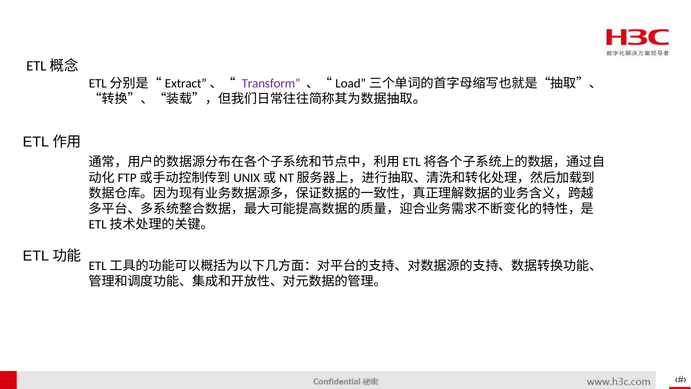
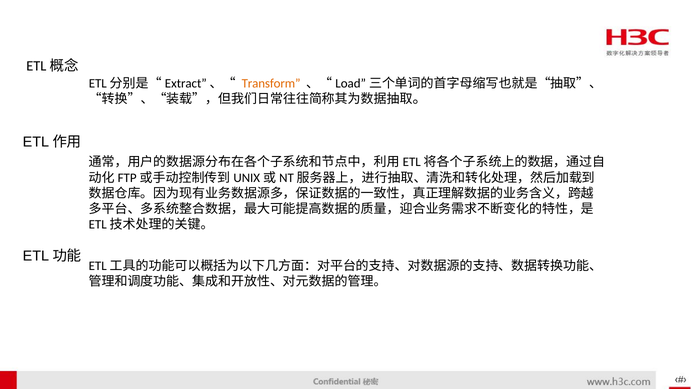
Transform colour: purple -> orange
